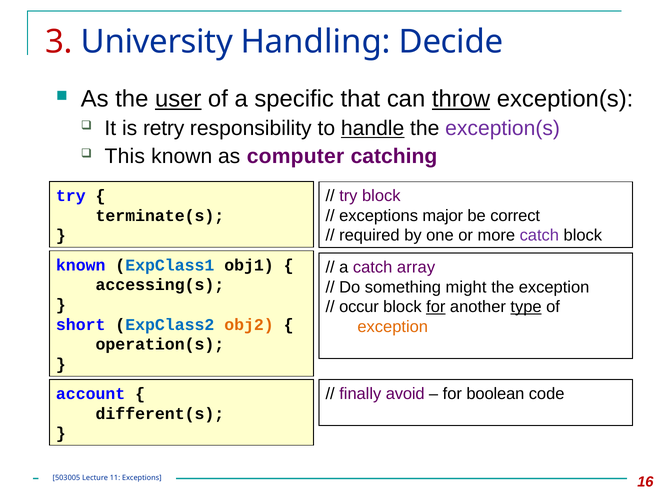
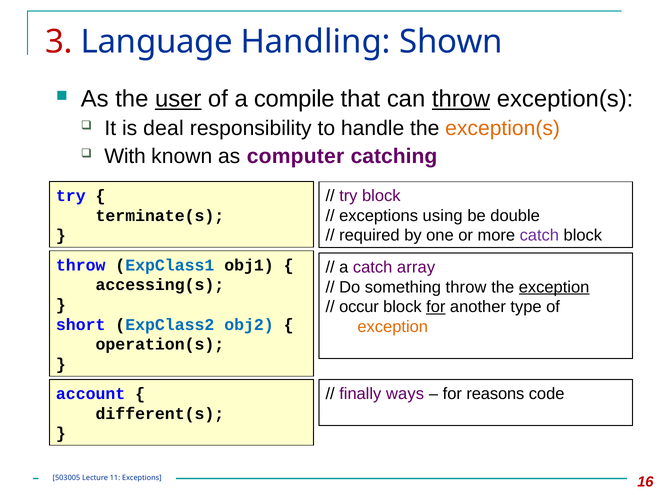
University: University -> Language
Decide: Decide -> Shown
specific: specific -> compile
retry: retry -> deal
handle underline: present -> none
exception(s at (503, 128) colour: purple -> orange
This: This -> With
major: major -> using
correct: correct -> double
known at (81, 265): known -> throw
something might: might -> throw
exception at (554, 287) underline: none -> present
type underline: present -> none
obj2 colour: orange -> blue
avoid: avoid -> ways
boolean: boolean -> reasons
